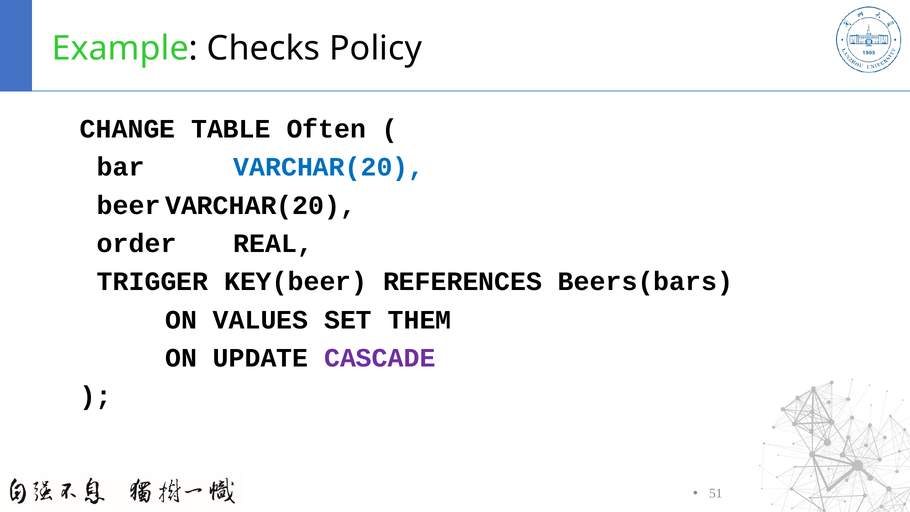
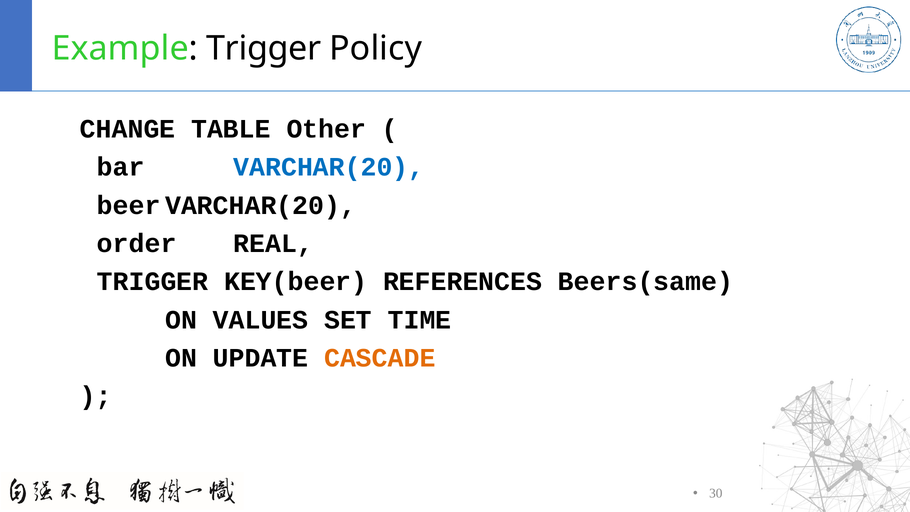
Example Checks: Checks -> Trigger
Often: Often -> Other
Beers(bars: Beers(bars -> Beers(same
THEM: THEM -> TIME
CASCADE colour: purple -> orange
51: 51 -> 30
